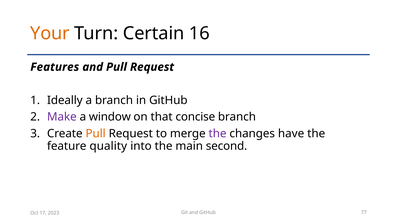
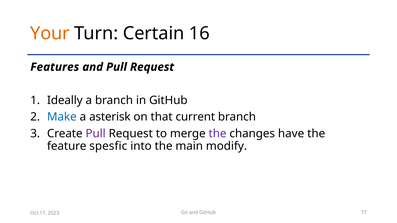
Make colour: purple -> blue
window: window -> asterisk
concise: concise -> current
Pull at (96, 134) colour: orange -> purple
quality: quality -> spesfic
second: second -> modify
